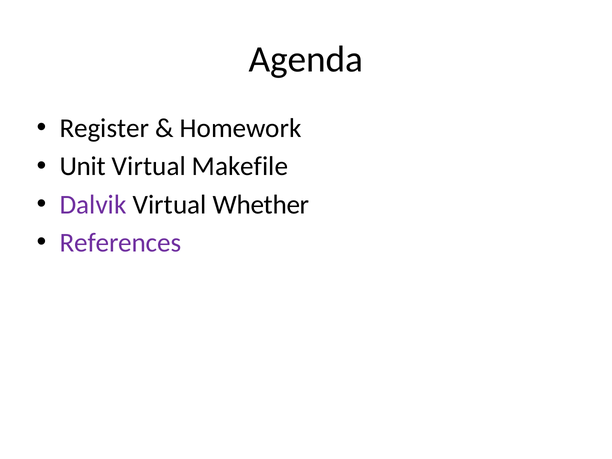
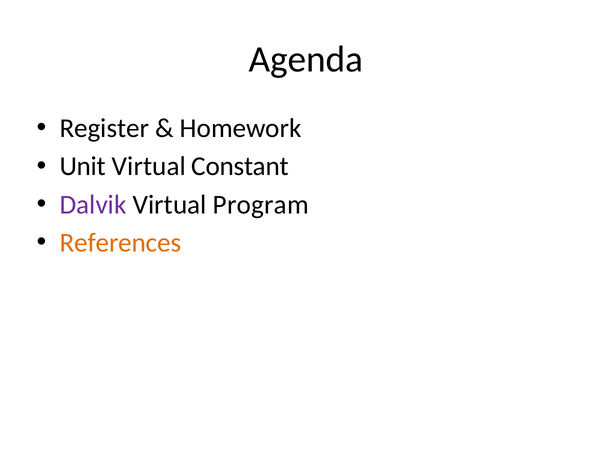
Makefile: Makefile -> Constant
Whether: Whether -> Program
References colour: purple -> orange
